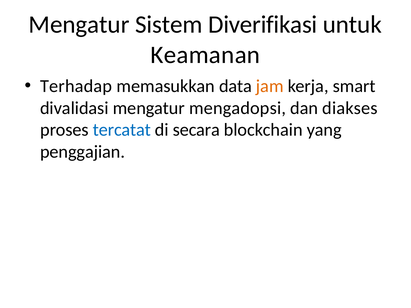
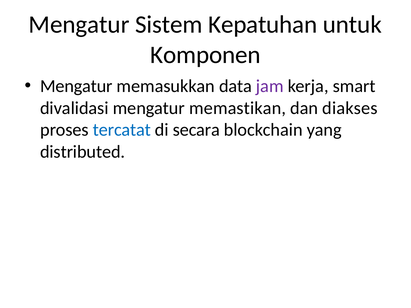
Diverifikasi: Diverifikasi -> Kepatuhan
Keamanan: Keamanan -> Komponen
Terhadap at (76, 86): Terhadap -> Mengatur
jam colour: orange -> purple
mengadopsi: mengadopsi -> memastikan
penggajian: penggajian -> distributed
